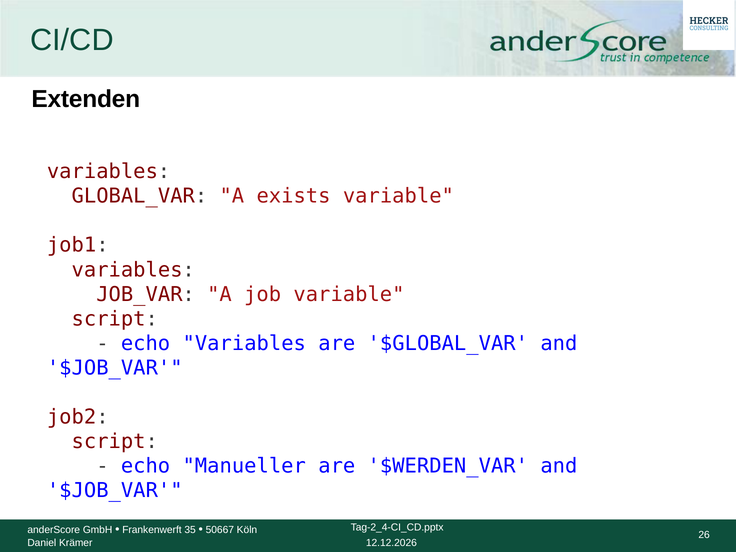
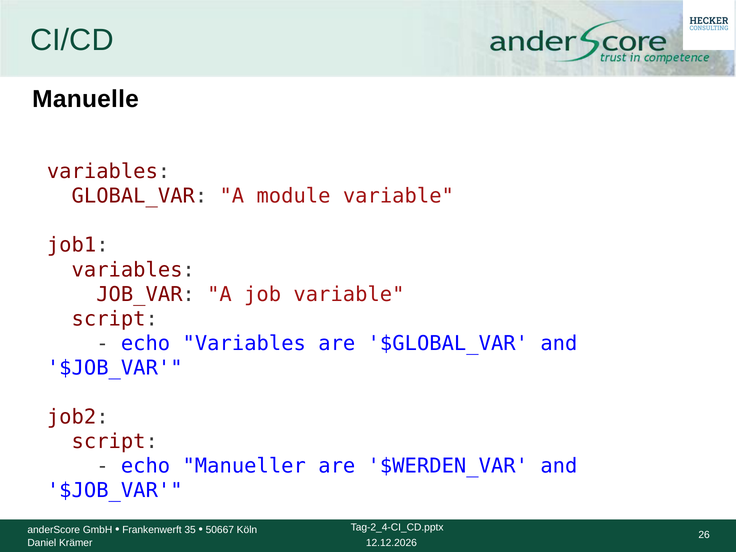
Extenden: Extenden -> Manuelle
exists: exists -> module
